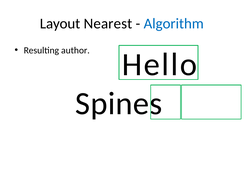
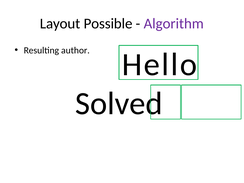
Nearest: Nearest -> Possible
Algorithm colour: blue -> purple
Spines: Spines -> Solved
